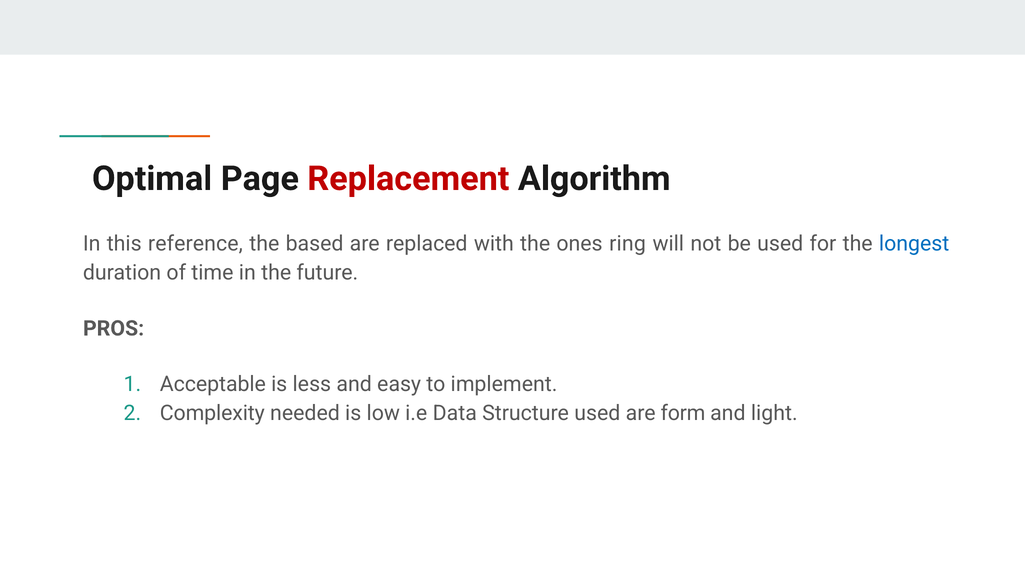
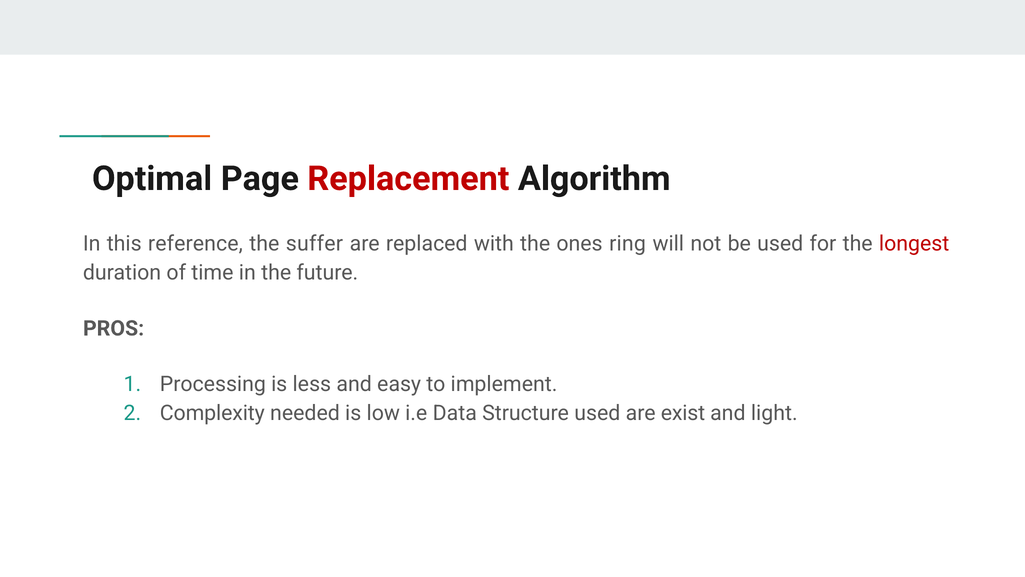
based: based -> suffer
longest colour: blue -> red
Acceptable: Acceptable -> Processing
form: form -> exist
